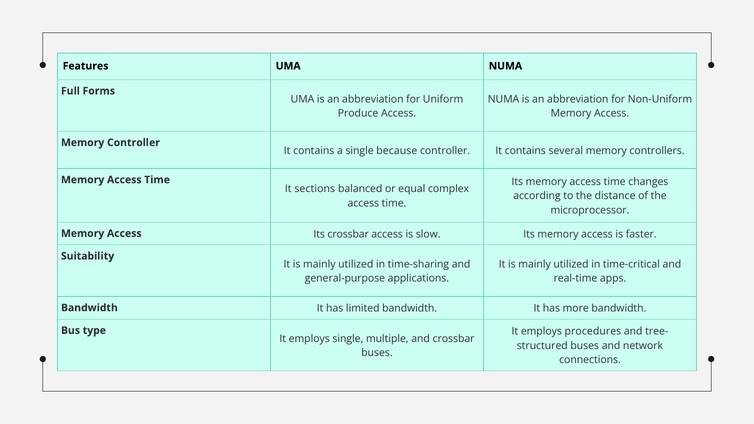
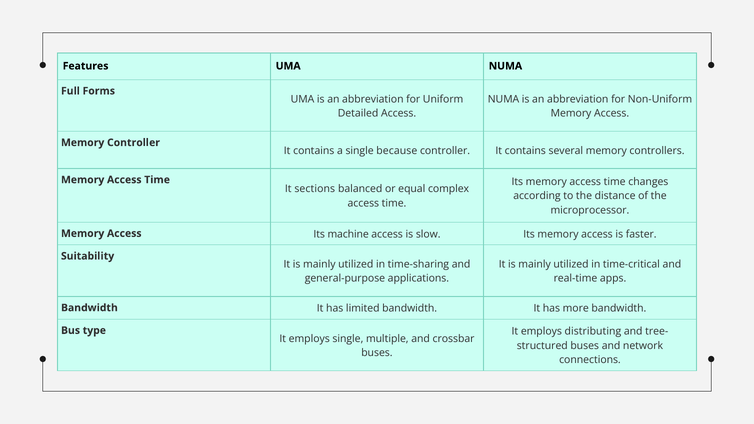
Produce: Produce -> Detailed
Its crossbar: crossbar -> machine
procedures: procedures -> distributing
